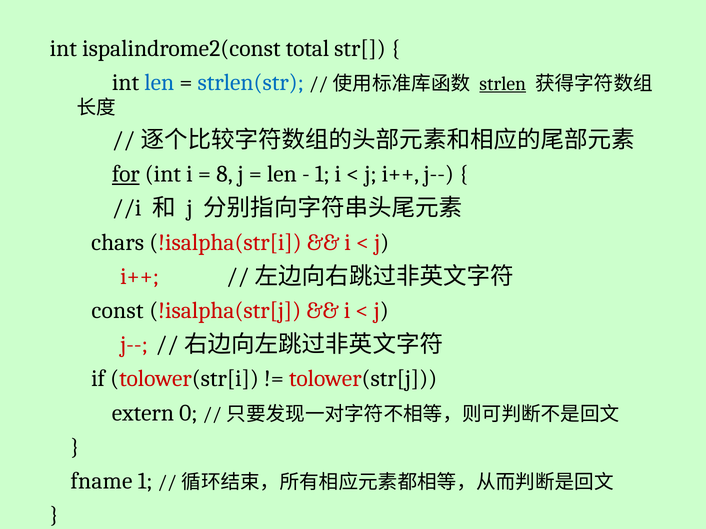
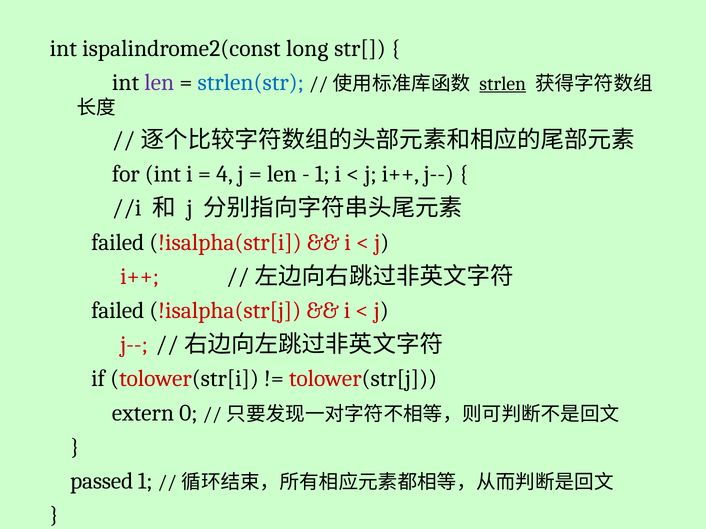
total: total -> long
len at (159, 82) colour: blue -> purple
for underline: present -> none
8: 8 -> 4
chars at (118, 243): chars -> failed
const at (117, 311): const -> failed
fname: fname -> passed
